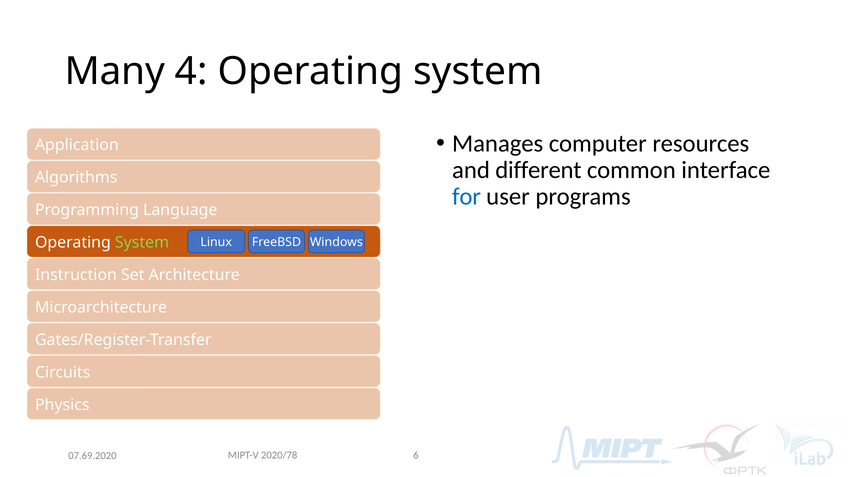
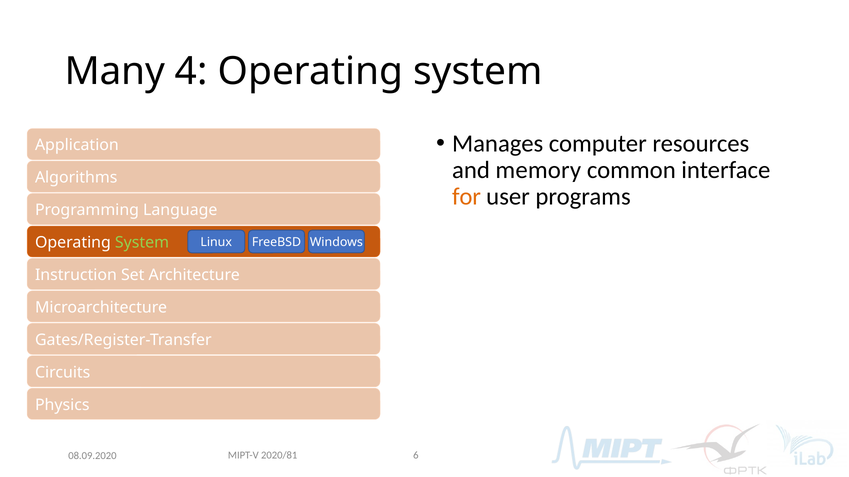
different: different -> memory
for colour: blue -> orange
2020/78: 2020/78 -> 2020/81
07.69.2020: 07.69.2020 -> 08.09.2020
